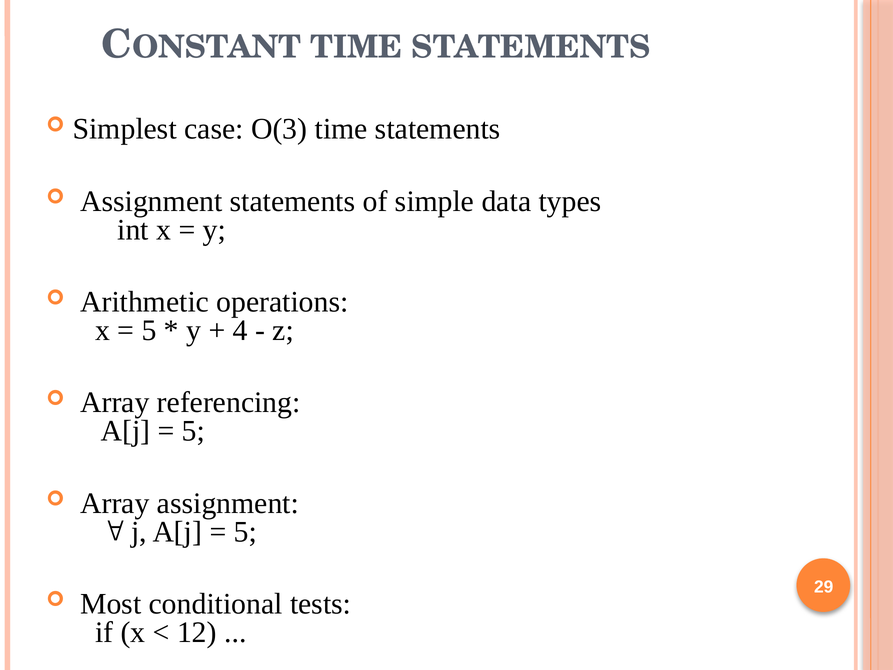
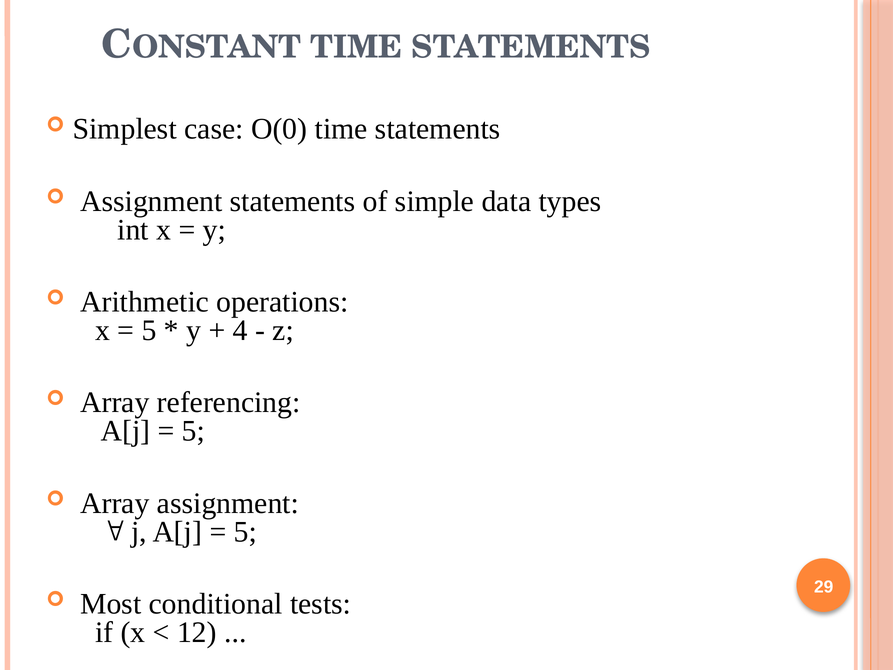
O(3: O(3 -> O(0
